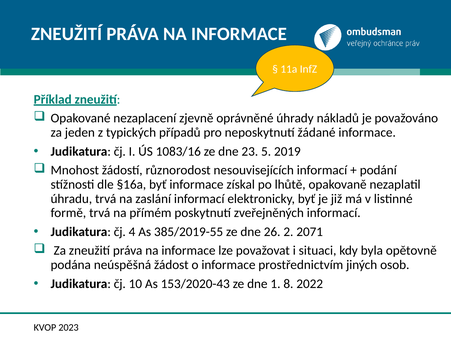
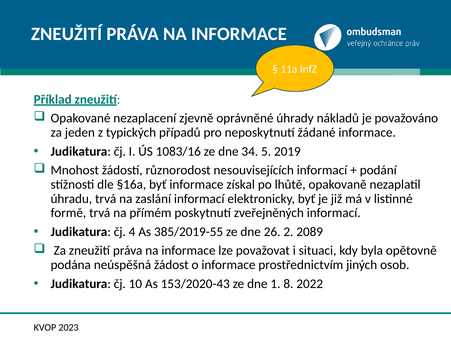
23: 23 -> 34
2071: 2071 -> 2089
